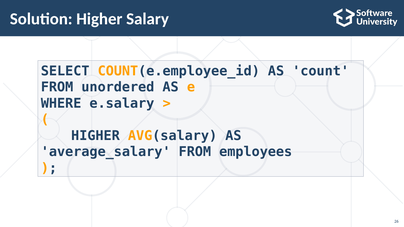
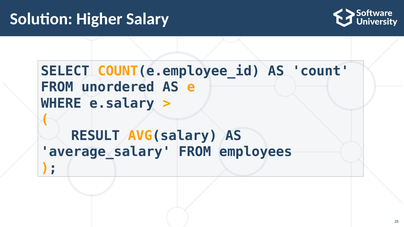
HIGHER at (95, 136): HIGHER -> RESULT
